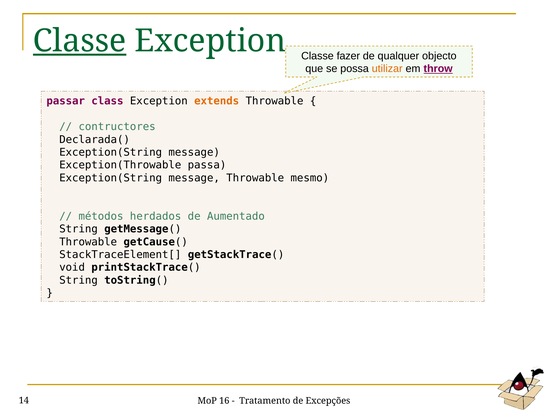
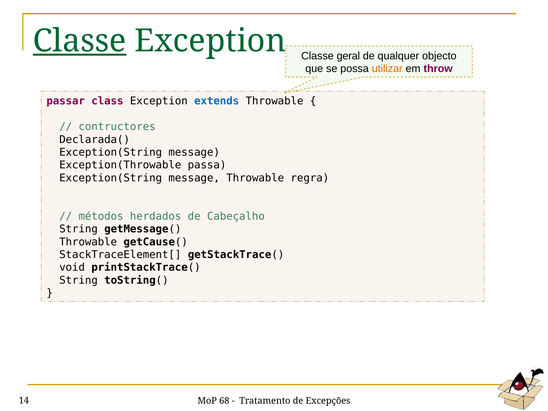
fazer: fazer -> geral
throw underline: present -> none
extends colour: orange -> blue
mesmo: mesmo -> regra
Aumentado: Aumentado -> Cabeçalho
16: 16 -> 68
